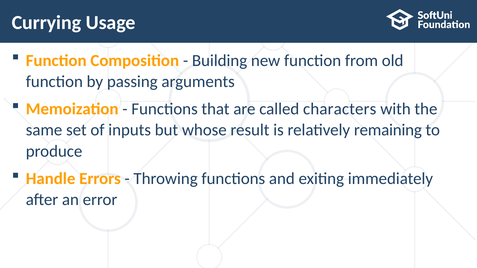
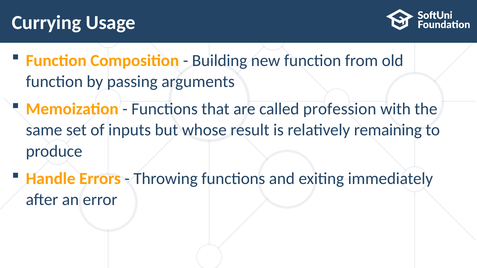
characters: characters -> profession
